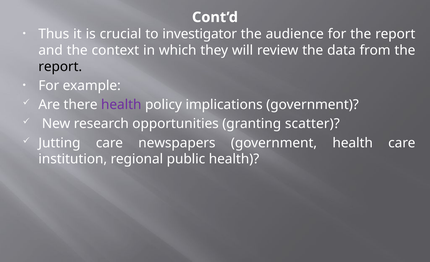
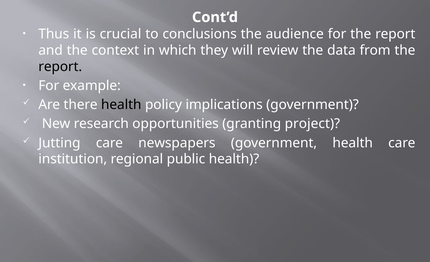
investigator: investigator -> conclusions
health at (121, 105) colour: purple -> black
scatter: scatter -> project
